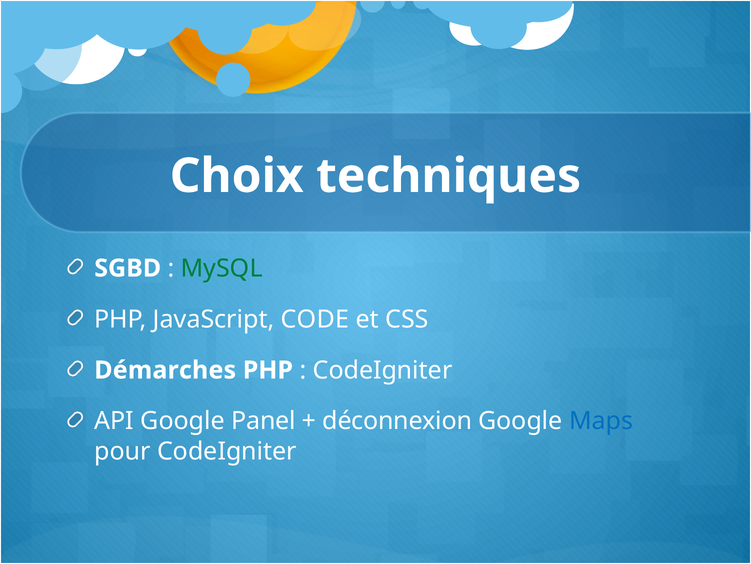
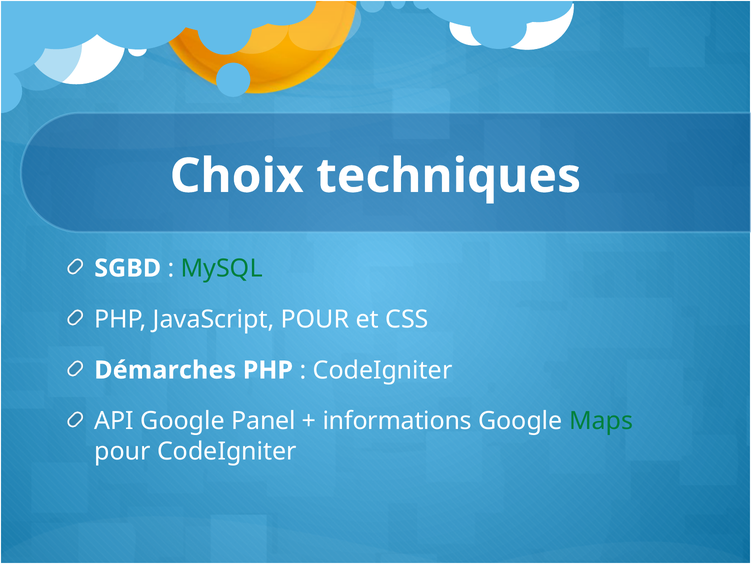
JavaScript CODE: CODE -> POUR
déconnexion: déconnexion -> informations
Maps colour: blue -> green
